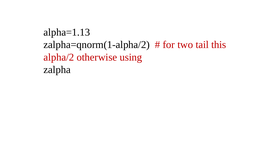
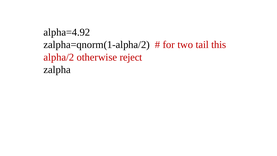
alpha=1.13: alpha=1.13 -> alpha=4.92
using: using -> reject
